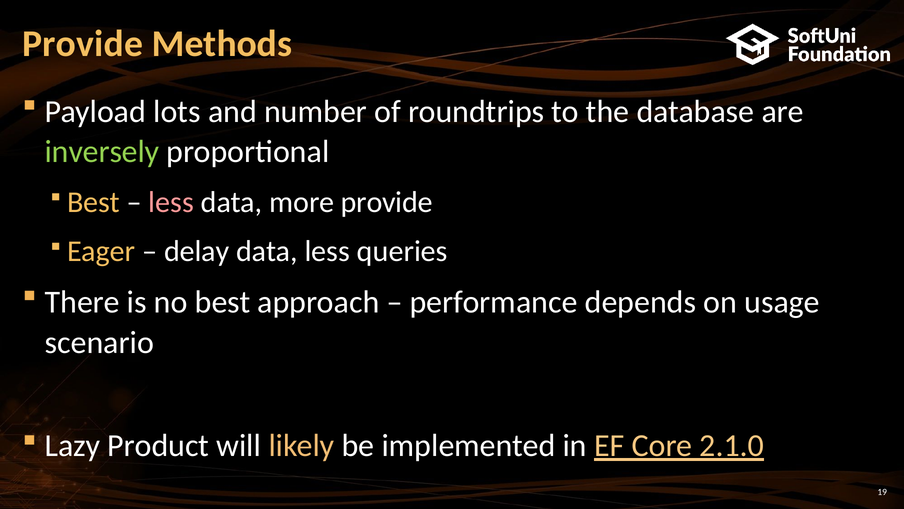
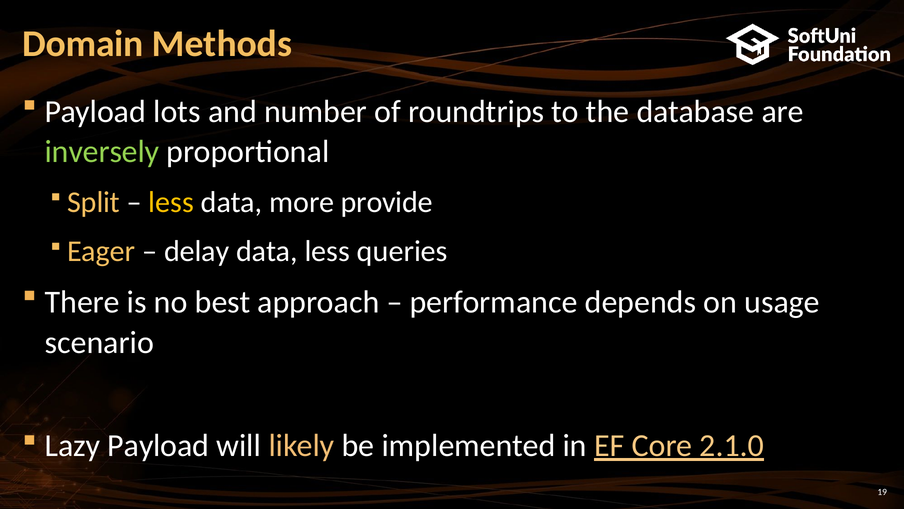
Provide at (83, 44): Provide -> Domain
Best at (94, 202): Best -> Split
less at (171, 202) colour: pink -> yellow
Lazy Product: Product -> Payload
